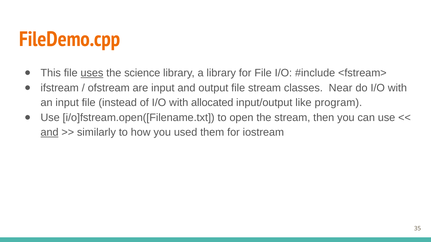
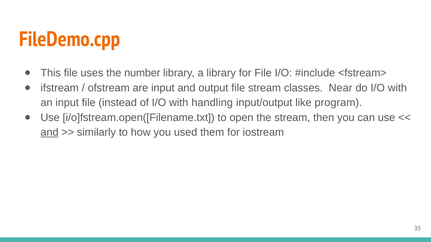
uses underline: present -> none
science: science -> number
allocated: allocated -> handling
